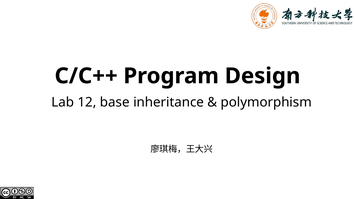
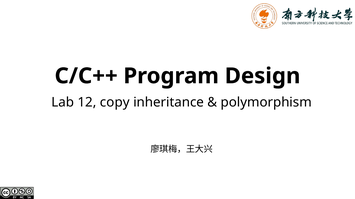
base: base -> copy
